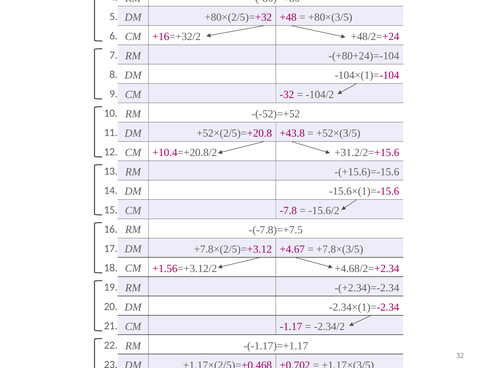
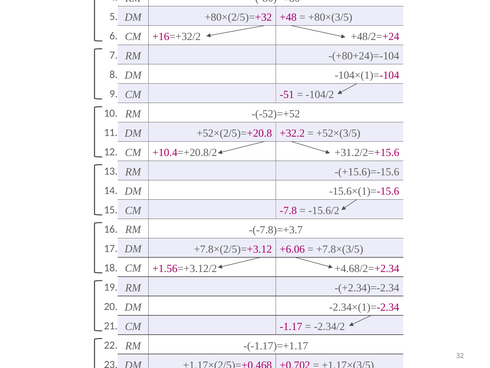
-32: -32 -> -51
+43.8: +43.8 -> +32.2
-(-7.8)=+7.5: -(-7.8)=+7.5 -> -(-7.8)=+3.7
+4.67: +4.67 -> +6.06
